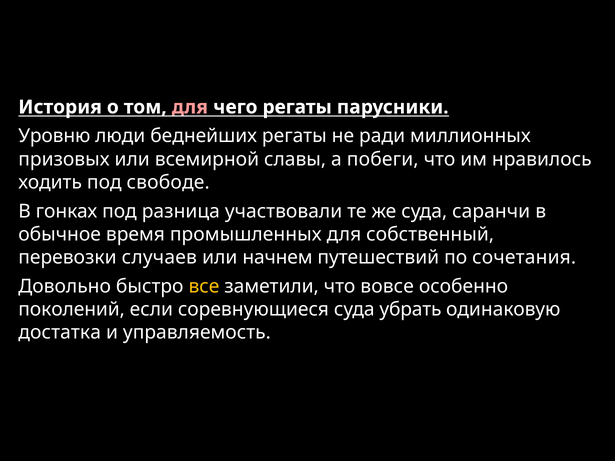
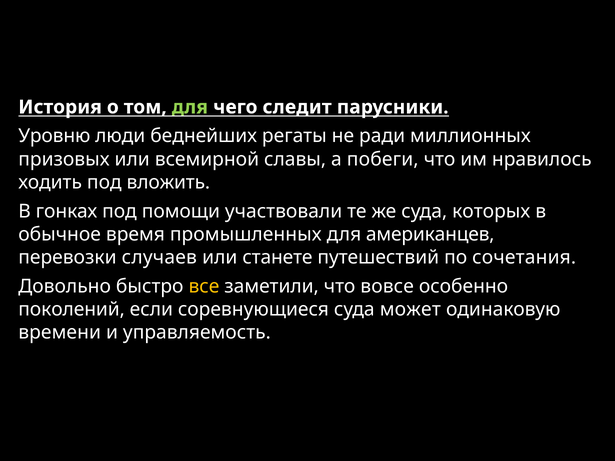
для at (190, 107) colour: pink -> light green
чего регаты: регаты -> следит
свободе: свободе -> вложить
разница: разница -> помощи
саранчи: саранчи -> которых
собственный: собственный -> американцев
начнем: начнем -> станете
убрать: убрать -> может
достатка: достатка -> времени
